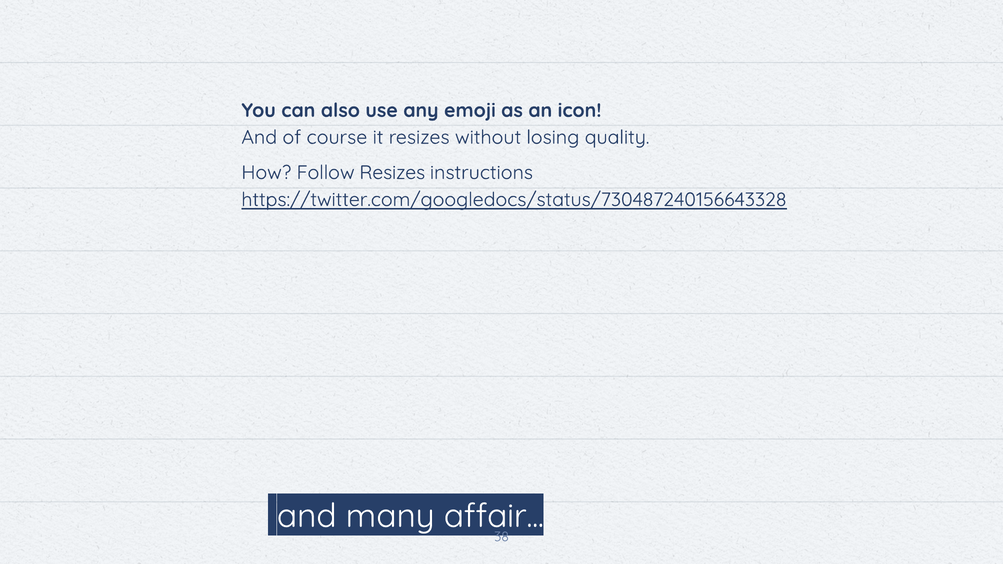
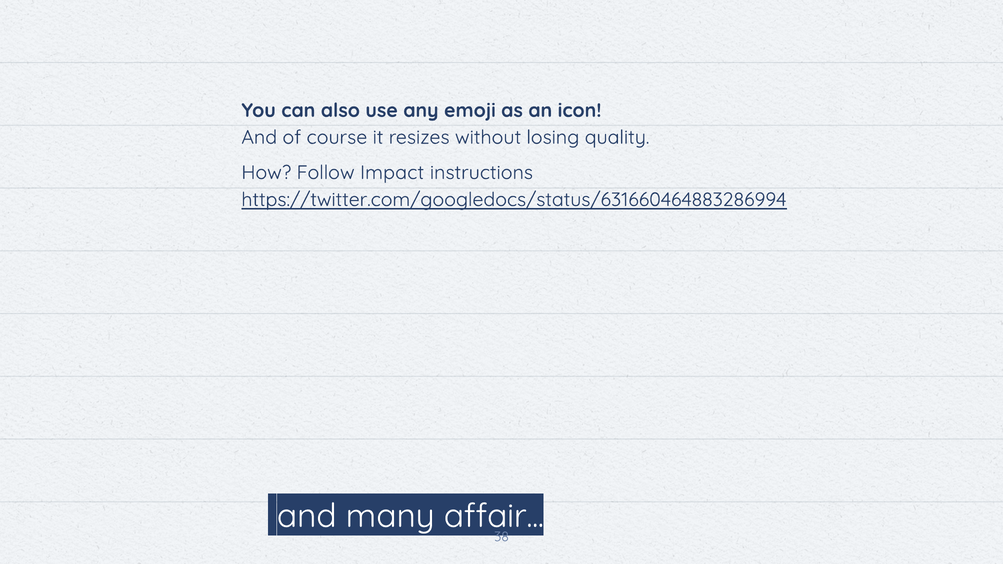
Follow Resizes: Resizes -> Impact
https://twitter.com/googledocs/status/730487240156643328: https://twitter.com/googledocs/status/730487240156643328 -> https://twitter.com/googledocs/status/631660464883286994
